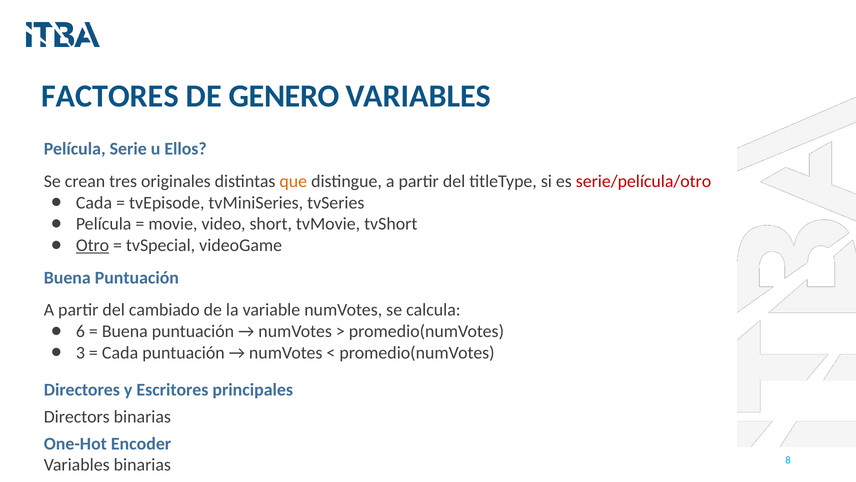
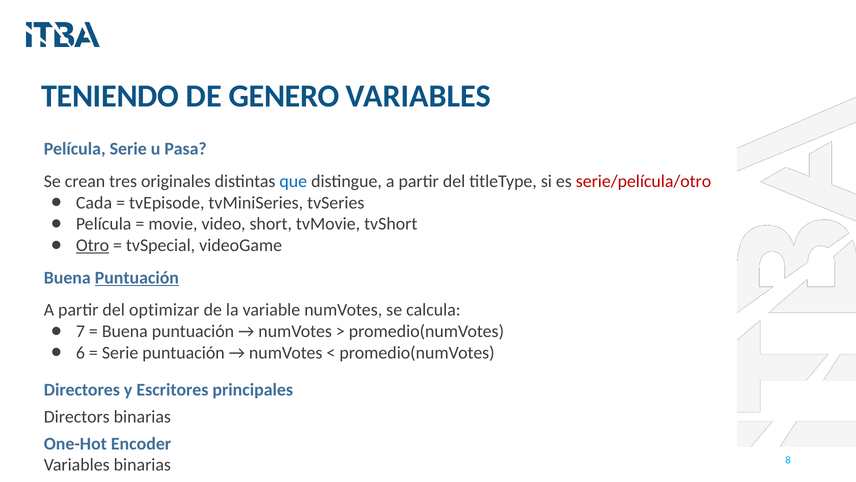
FACTORES: FACTORES -> TENIENDO
Ellos: Ellos -> Pasa
que colour: orange -> blue
Puntuación at (137, 277) underline: none -> present
cambiado: cambiado -> optimizar
6: 6 -> 7
3: 3 -> 6
Cada at (120, 352): Cada -> Serie
